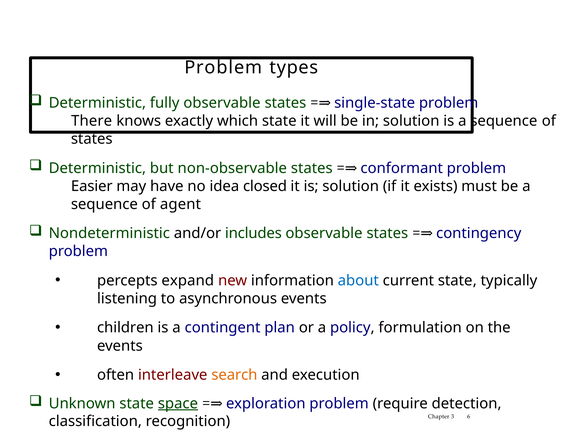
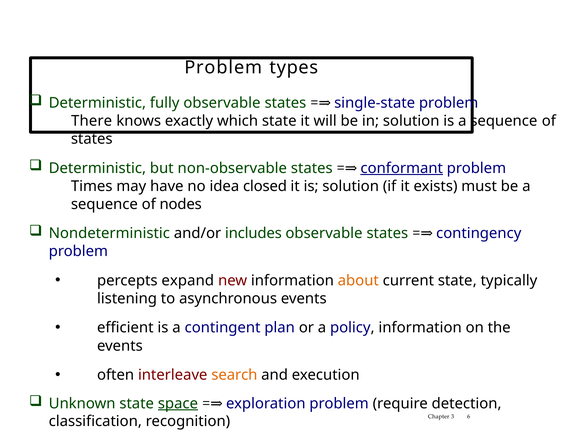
conformant underline: none -> present
Easier: Easier -> Times
agent: agent -> nodes
about colour: blue -> orange
children: children -> efficient
policy formulation: formulation -> information
